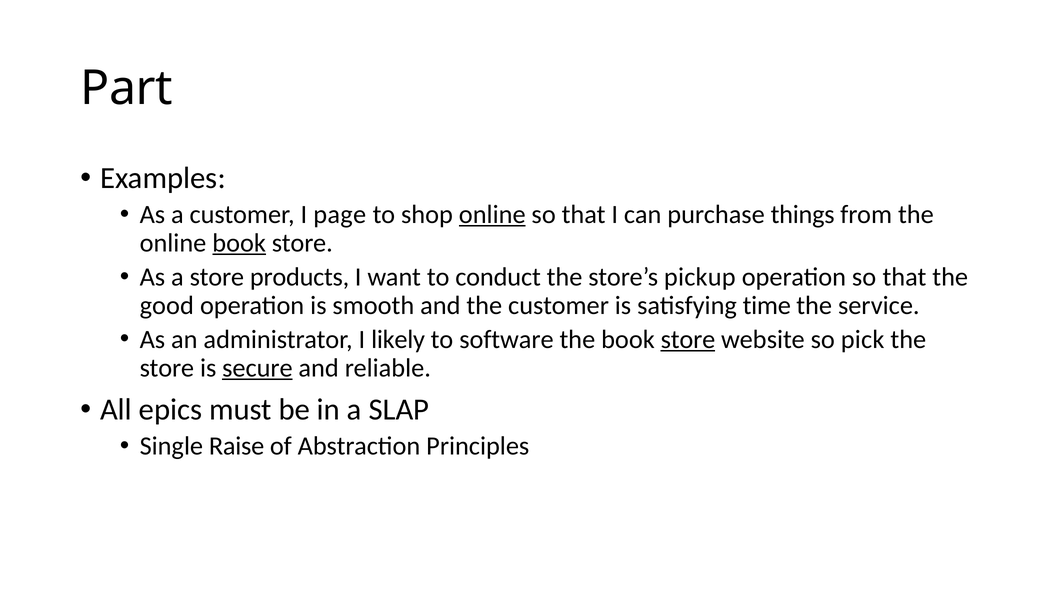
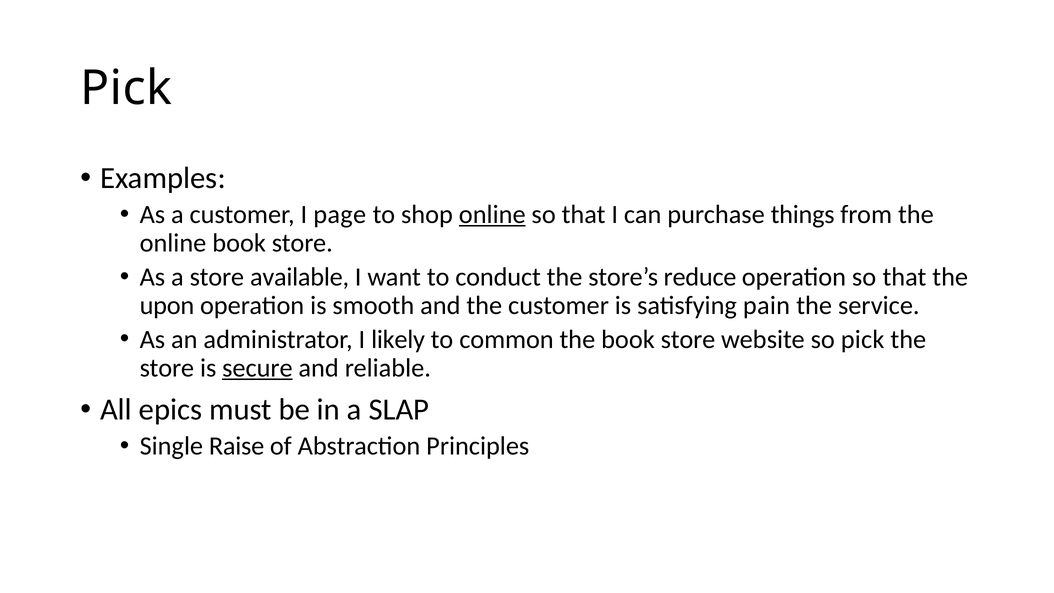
Part at (127, 89): Part -> Pick
book at (239, 243) underline: present -> none
products: products -> available
pickup: pickup -> reduce
good: good -> upon
time: time -> pain
software: software -> common
store at (688, 339) underline: present -> none
